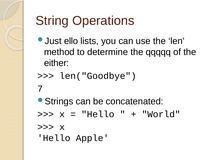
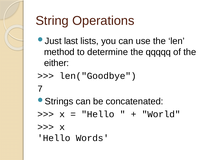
ello: ello -> last
Apple: Apple -> Words
